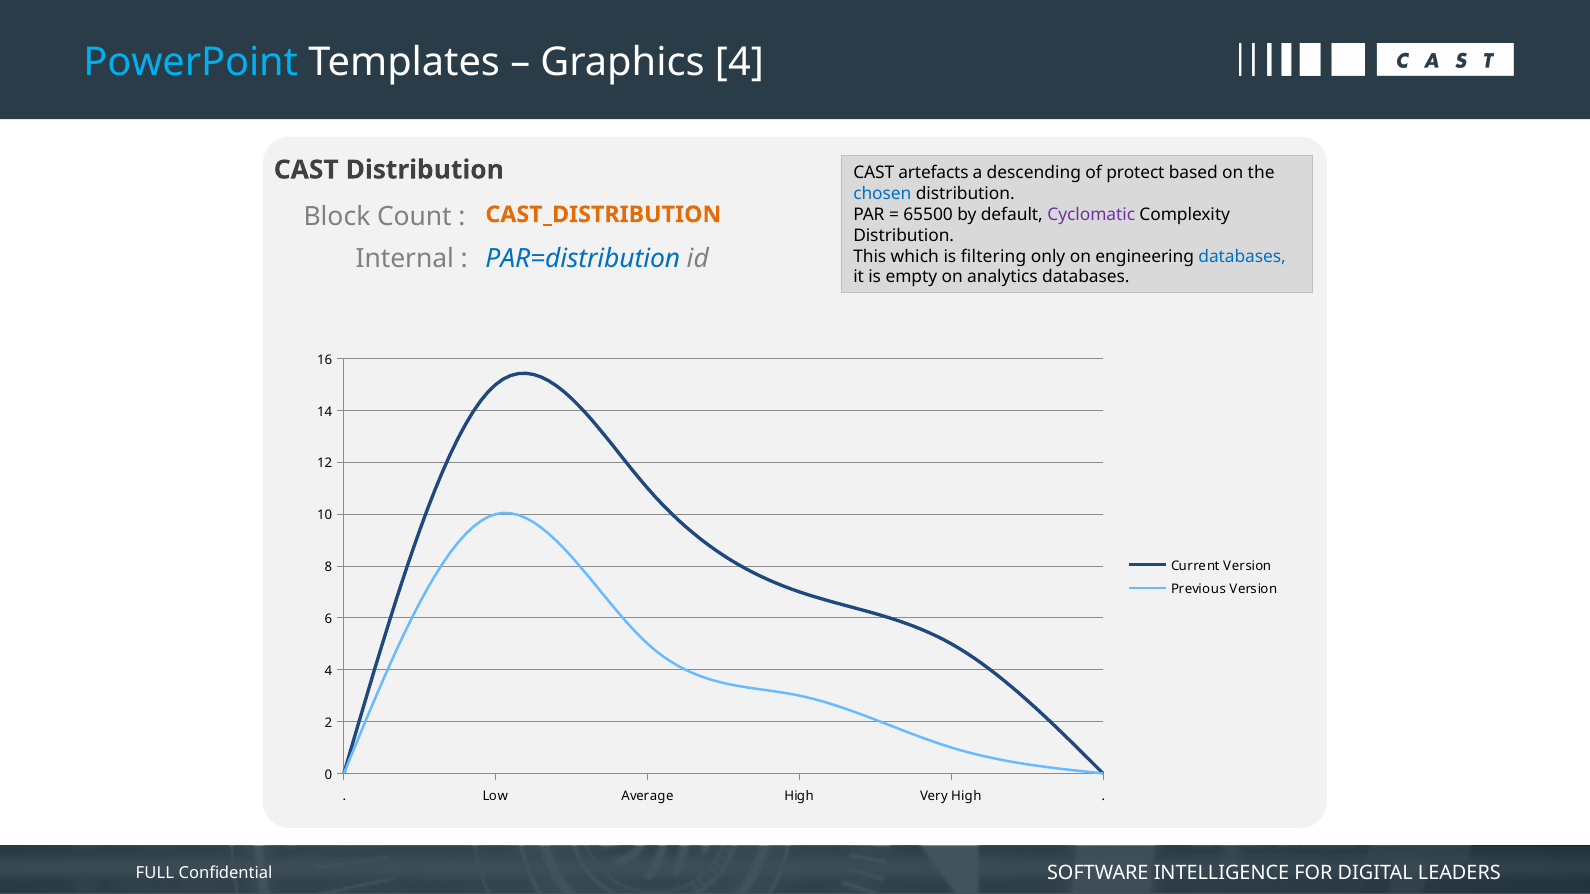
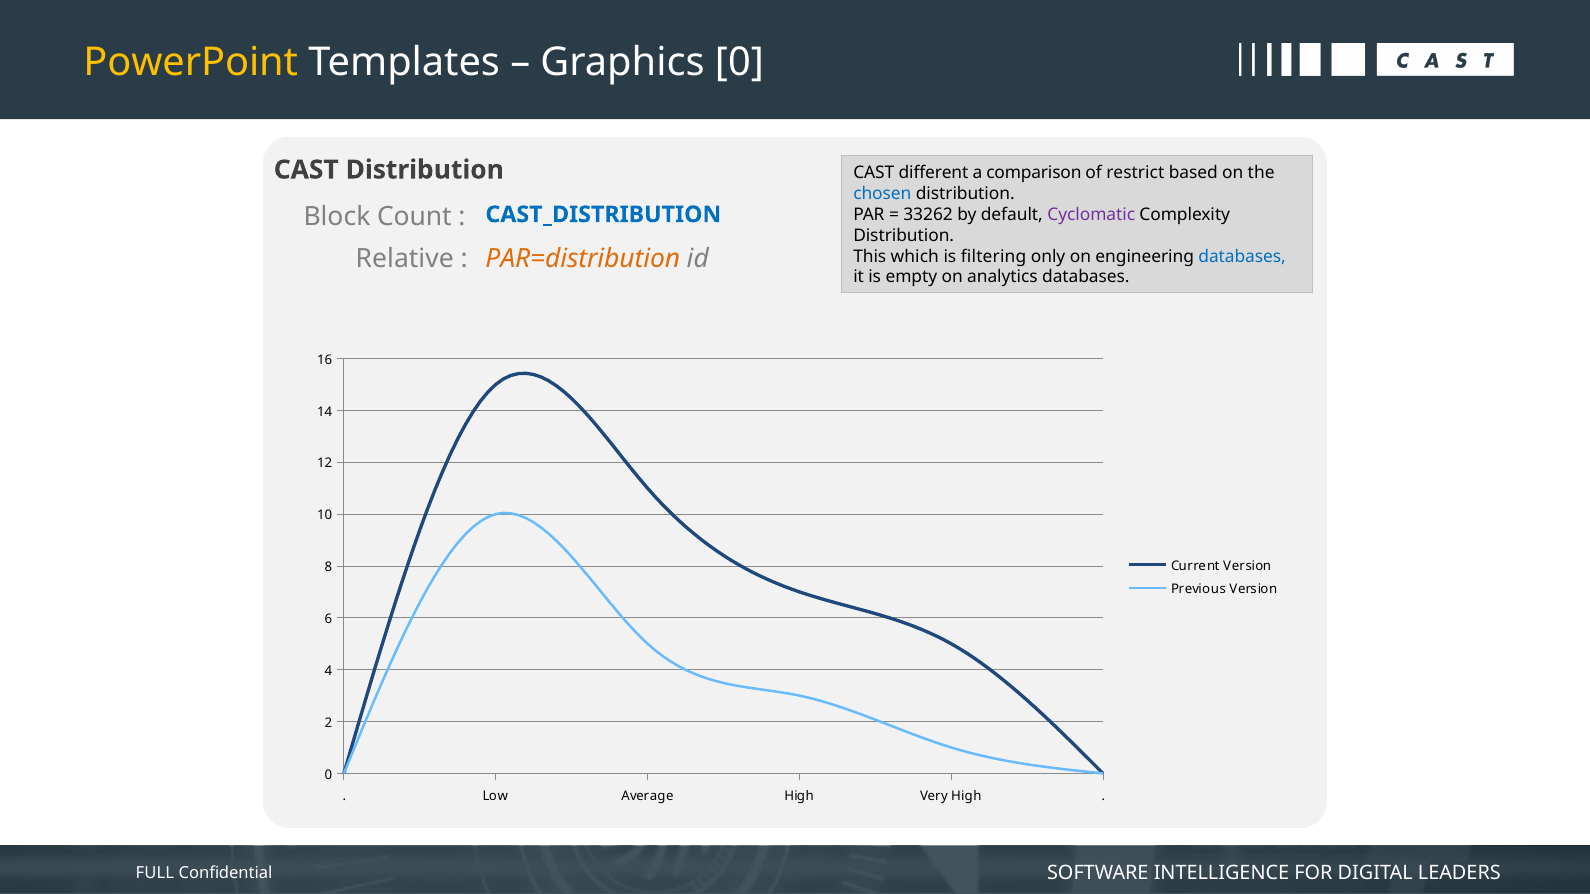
PowerPoint colour: light blue -> yellow
Graphics 4: 4 -> 0
artefacts: artefacts -> different
descending: descending -> comparison
protect: protect -> restrict
65500: 65500 -> 33262
CAST_DISTRIBUTION colour: orange -> blue
Internal: Internal -> Relative
PAR=distribution colour: blue -> orange
